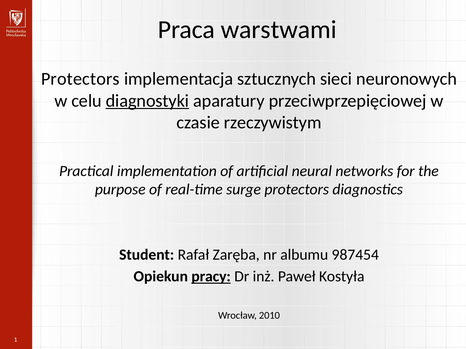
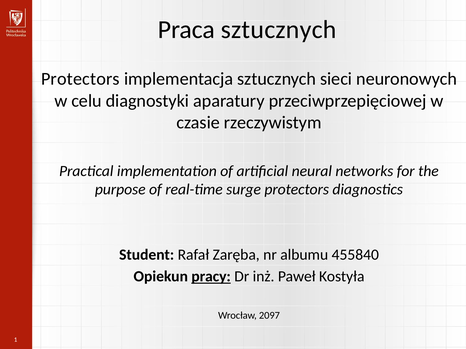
Praca warstwami: warstwami -> sztucznych
diagnostyki underline: present -> none
987454: 987454 -> 455840
2010: 2010 -> 2097
